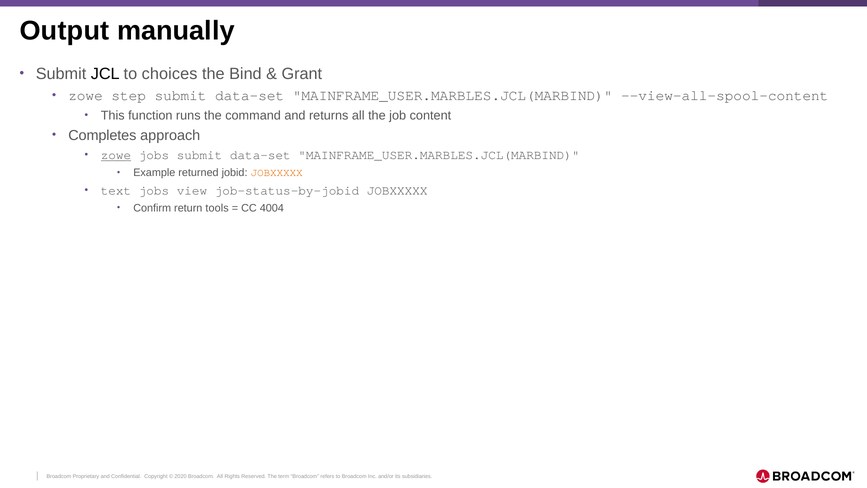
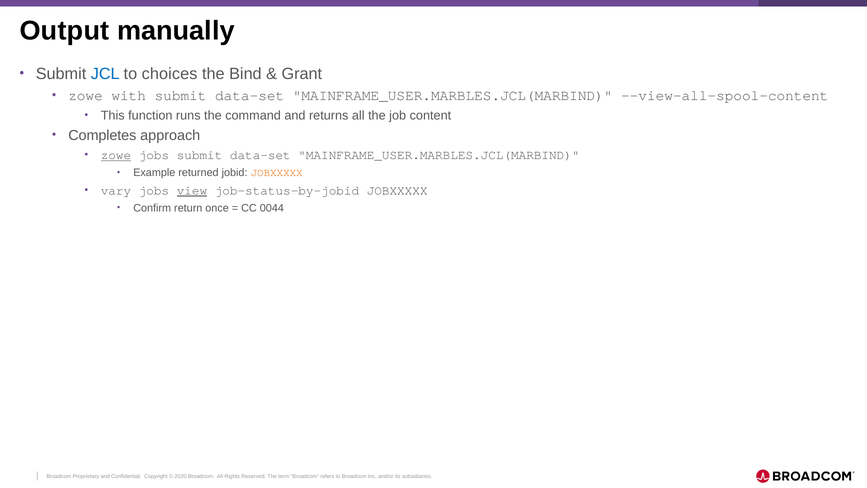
JCL colour: black -> blue
step: step -> with
text: text -> vary
view underline: none -> present
tools: tools -> once
4004: 4004 -> 0044
